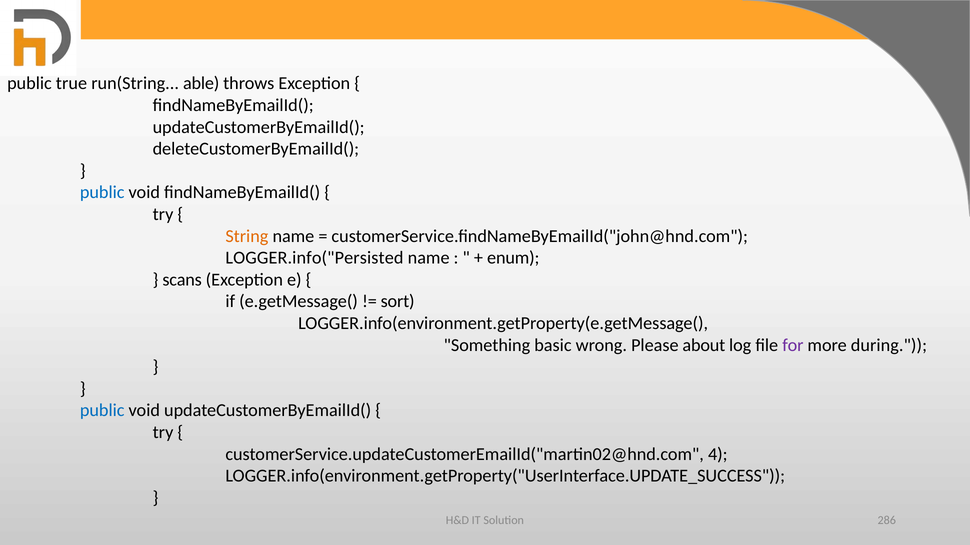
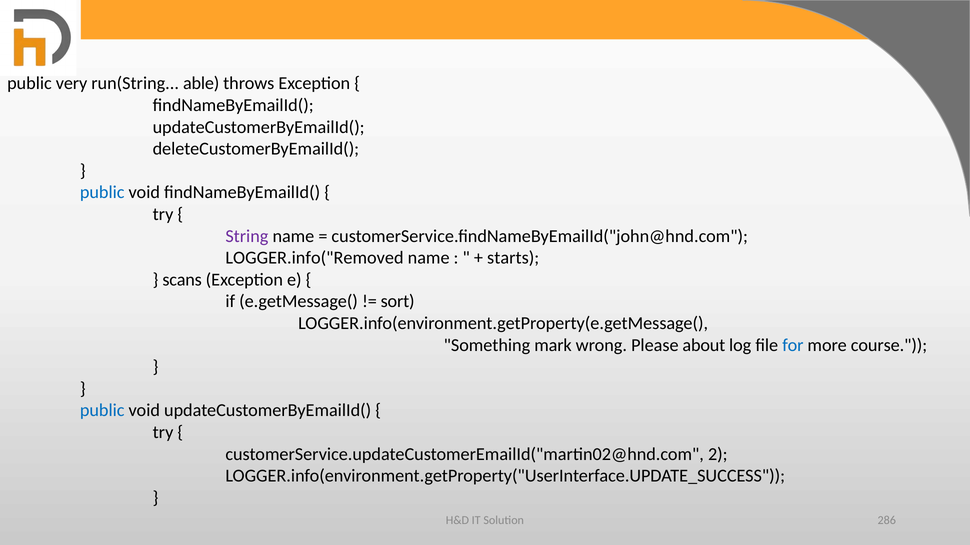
true: true -> very
String colour: orange -> purple
LOGGER.info("Persisted: LOGGER.info("Persisted -> LOGGER.info("Removed
enum: enum -> starts
basic: basic -> mark
for colour: purple -> blue
during: during -> course
4: 4 -> 2
